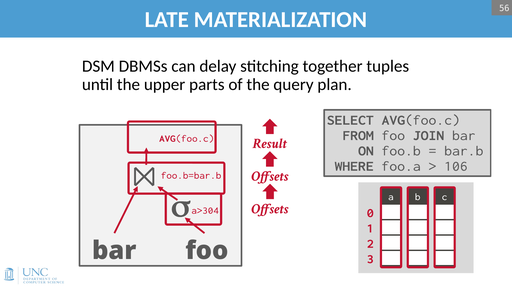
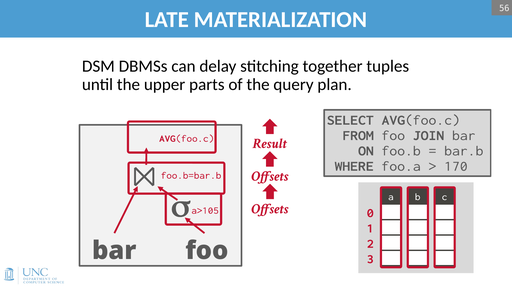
106: 106 -> 170
a>304: a>304 -> a>105
